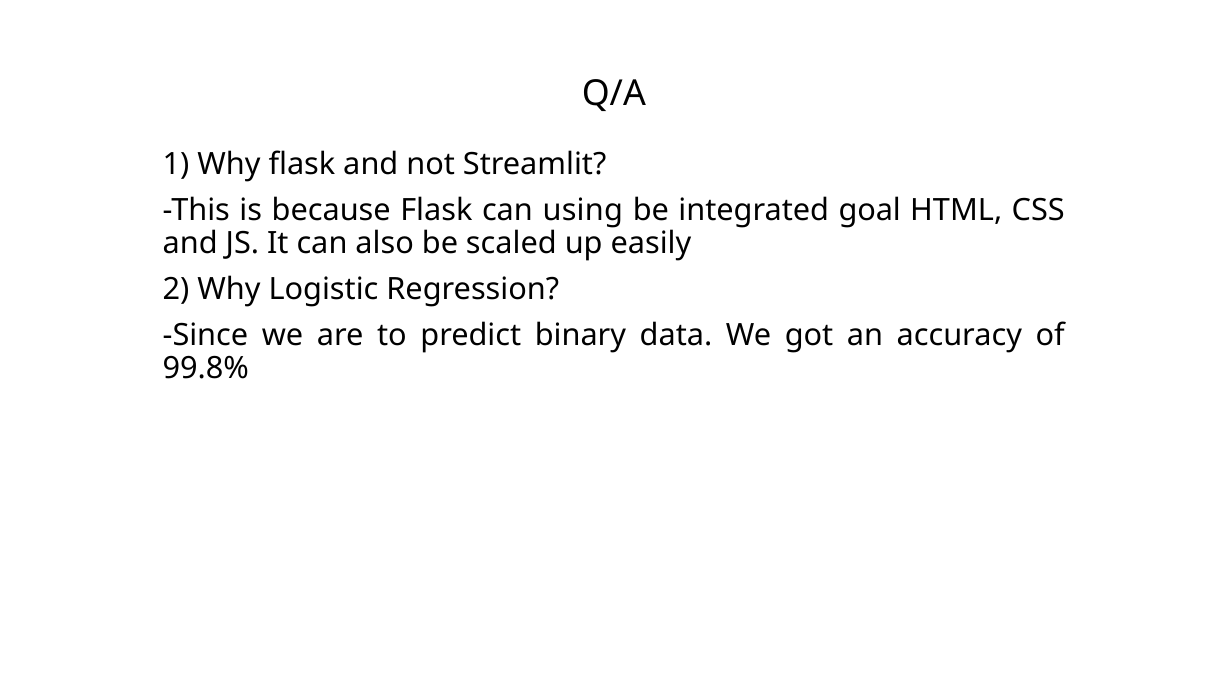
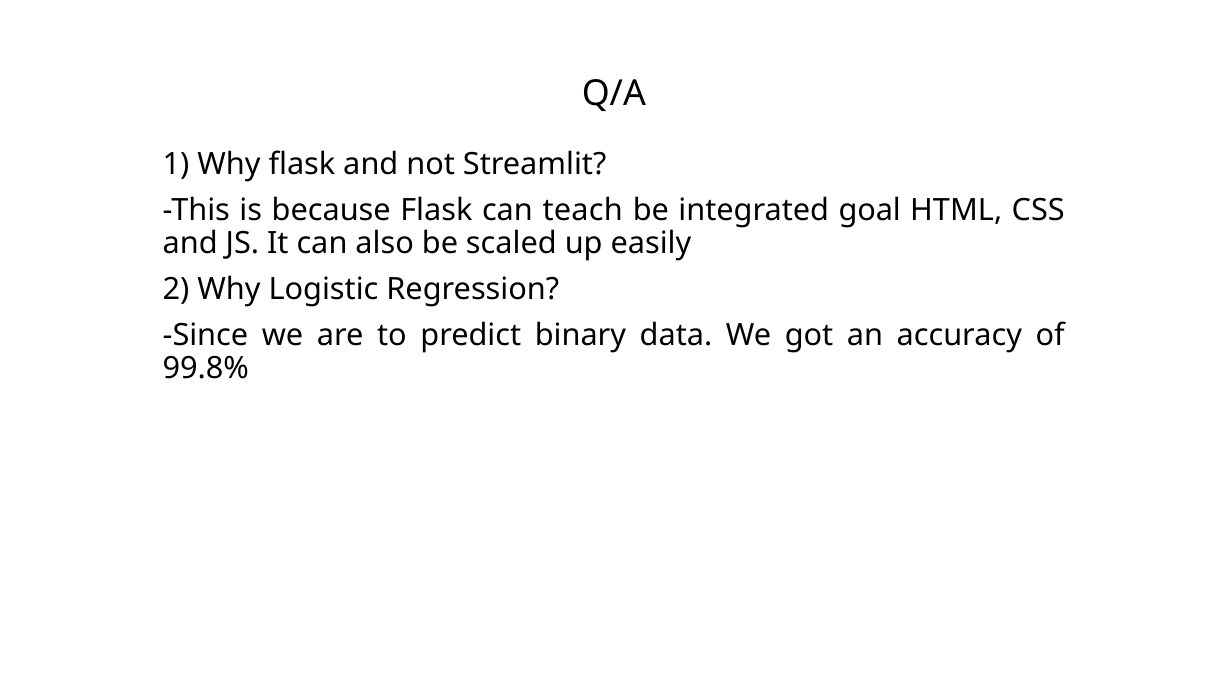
using: using -> teach
